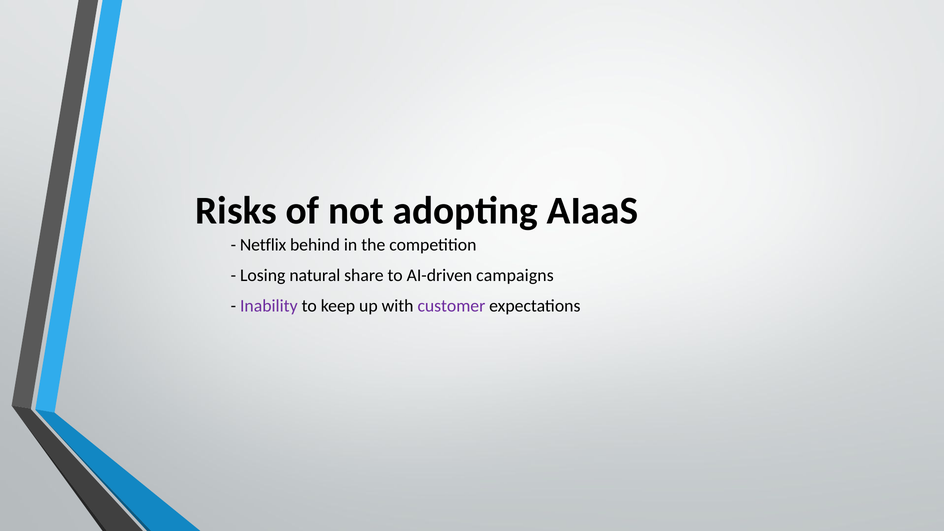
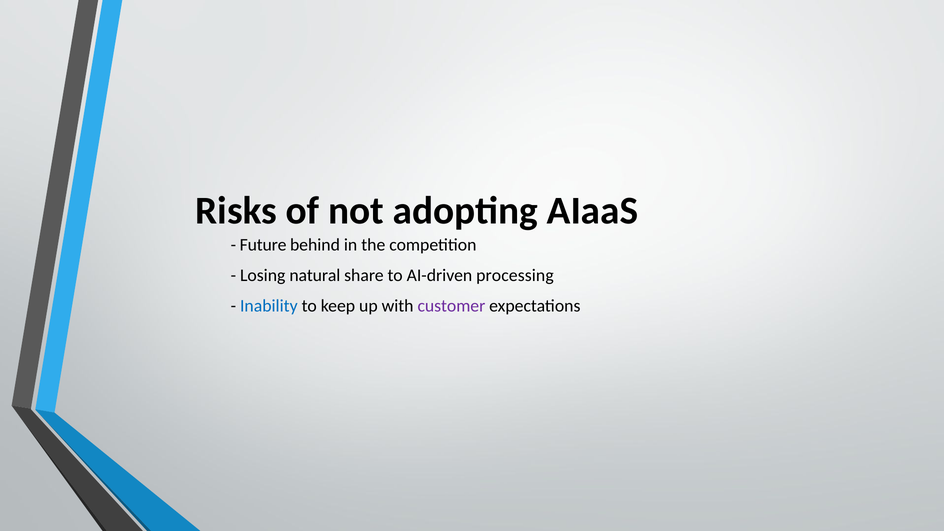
Netflix: Netflix -> Future
campaigns: campaigns -> processing
Inability colour: purple -> blue
